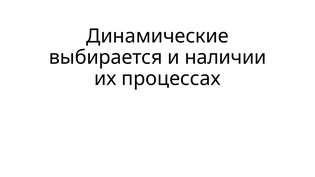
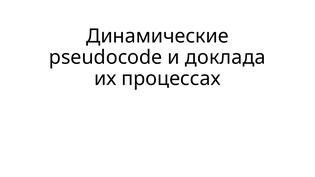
выбирается: выбирается -> pseudocode
наличии: наличии -> доклада
